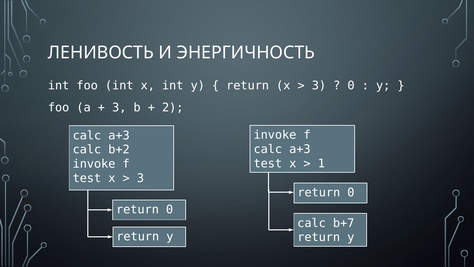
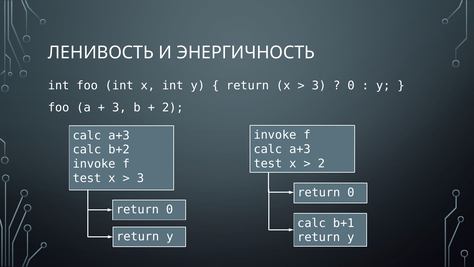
1 at (321, 163): 1 -> 2
b+7: b+7 -> b+1
